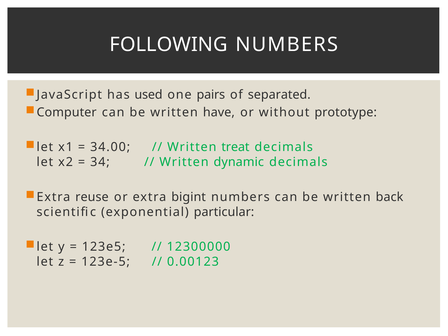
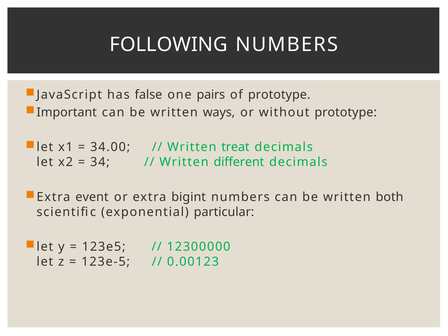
used: used -> false
of separated: separated -> prototype
Computer: Computer -> Important
have: have -> ways
dynamic: dynamic -> different
reuse: reuse -> event
back: back -> both
